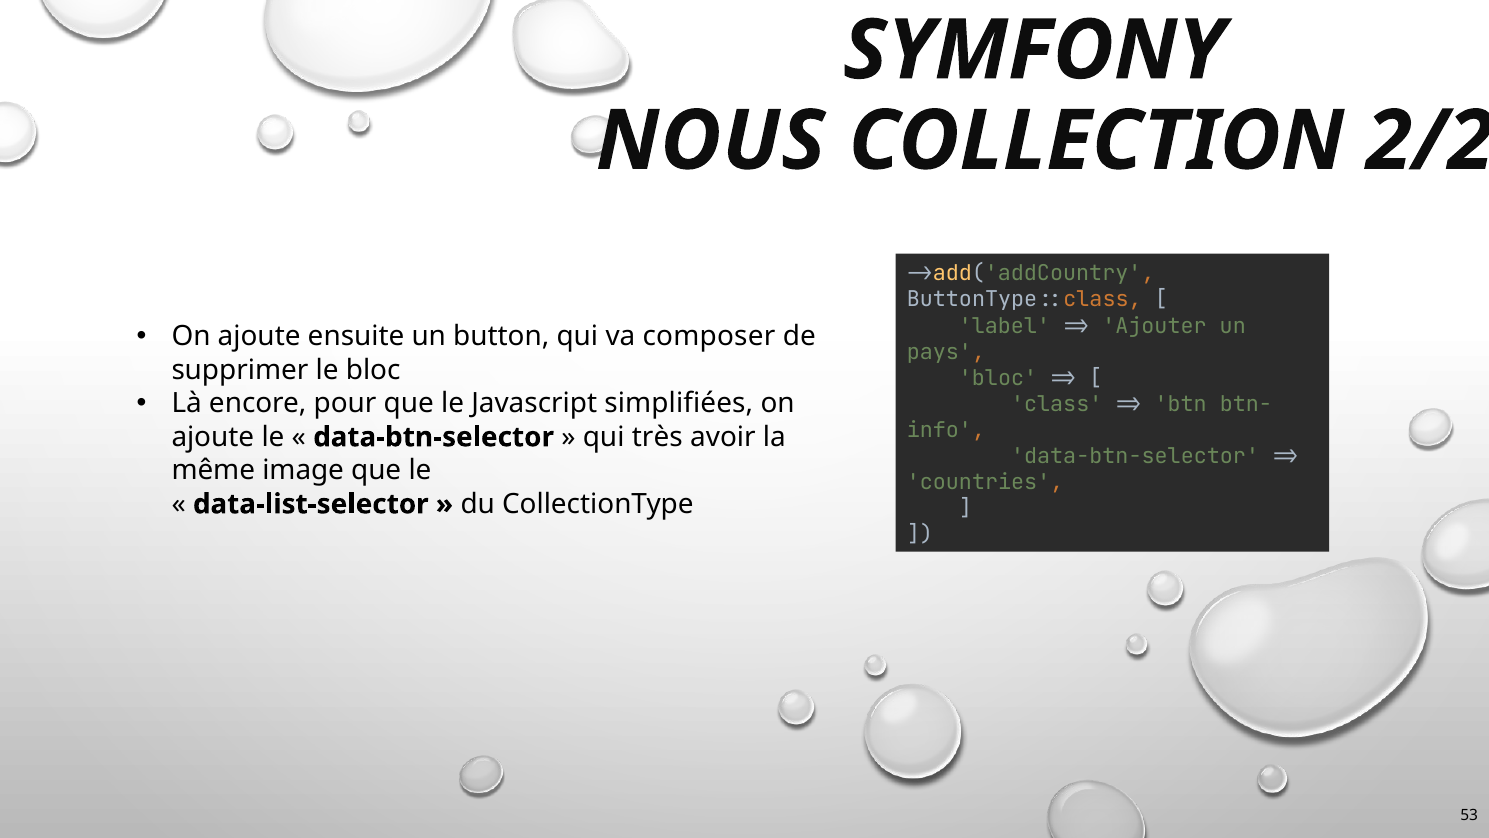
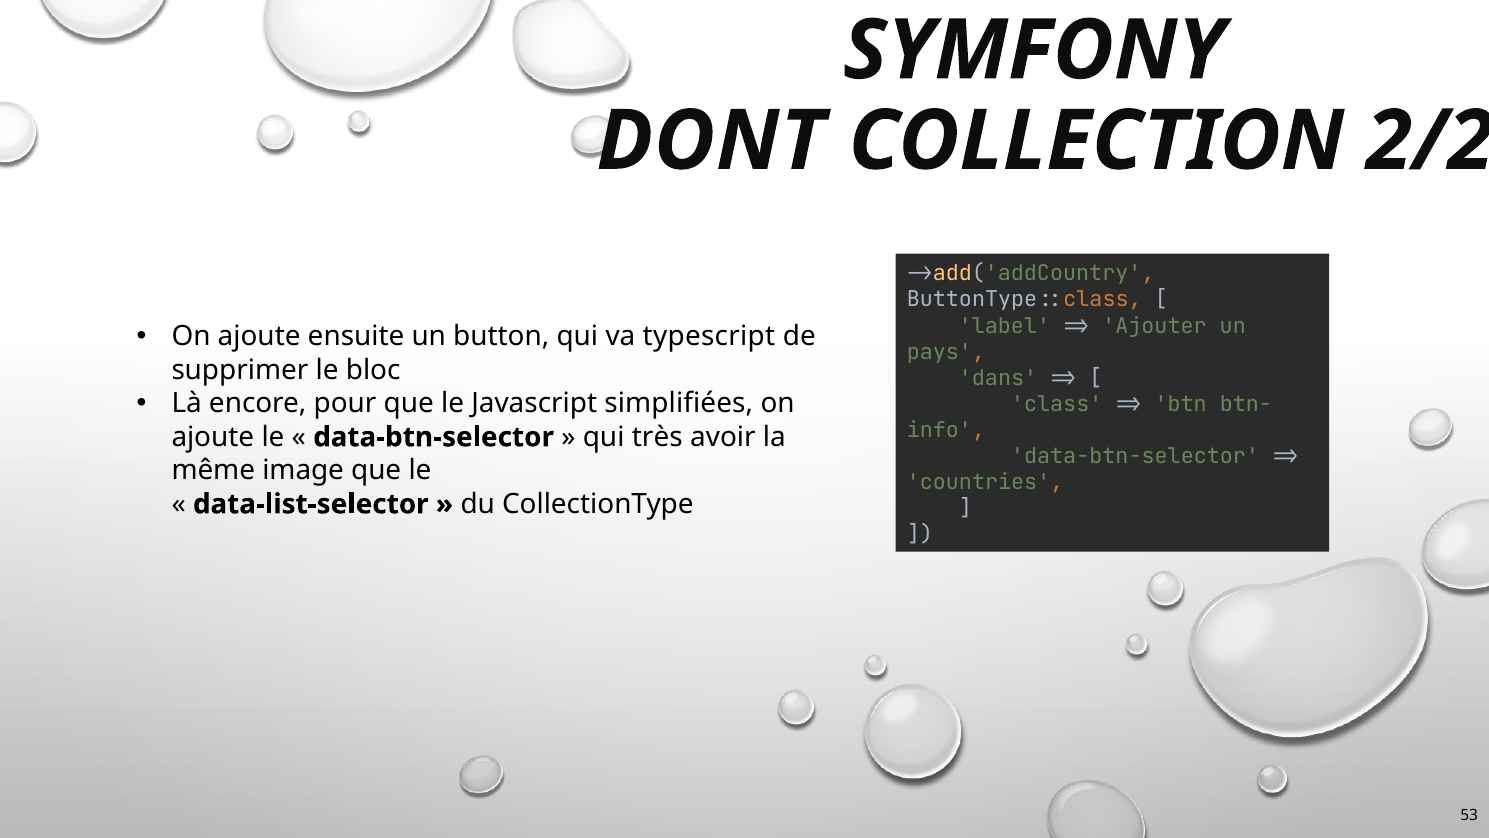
NOUS: NOUS -> DONT
composer: composer -> typescript
bloc at (998, 378): bloc -> dans
